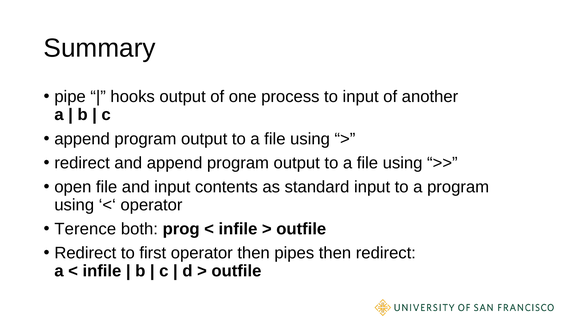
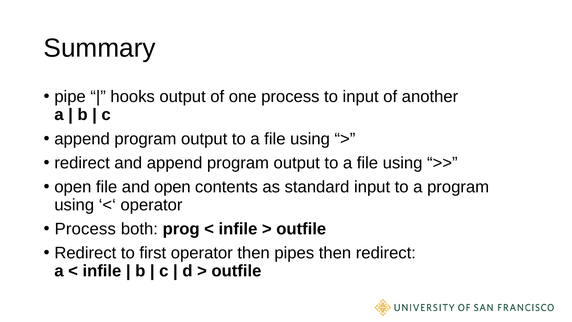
and input: input -> open
Terence at (85, 229): Terence -> Process
